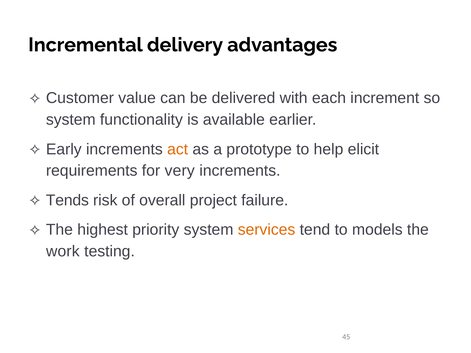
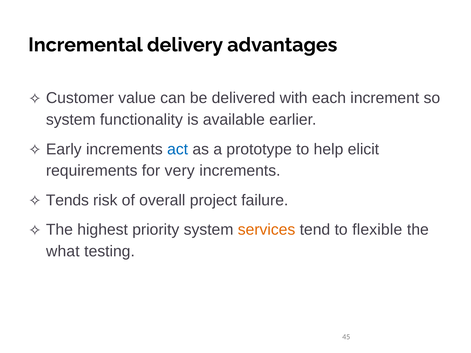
act colour: orange -> blue
models: models -> flexible
work: work -> what
